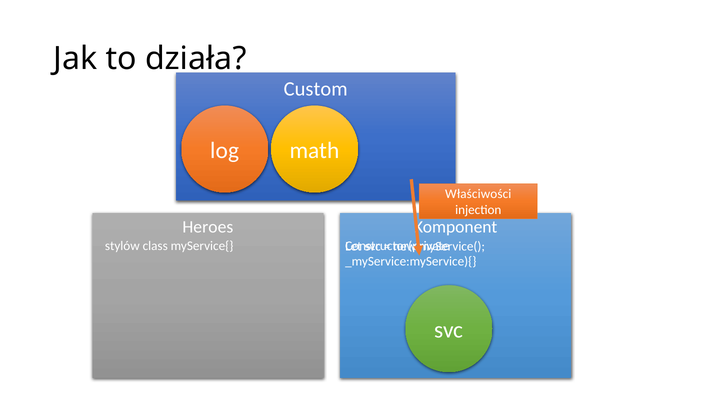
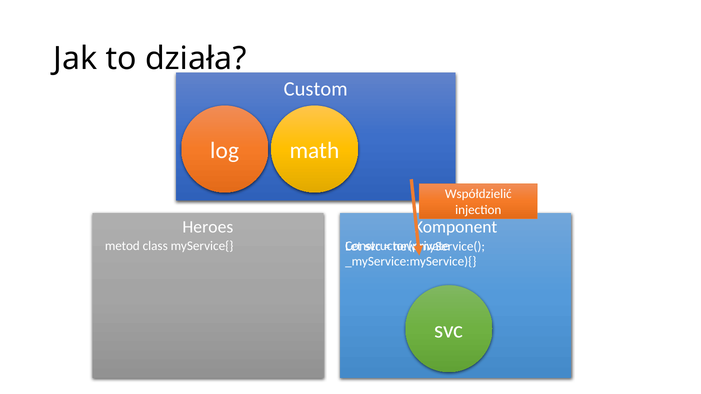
Właściwości: Właściwości -> Współdzielić
stylów: stylów -> metod
